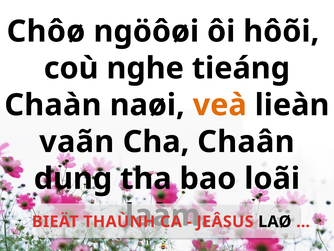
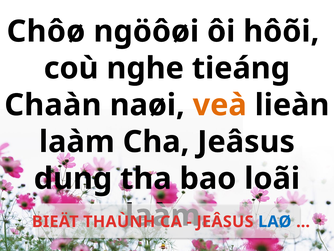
vaãn at (77, 142): vaãn -> laàm
Cha Chaân: Chaân -> Jeâsus
LAØ colour: black -> blue
